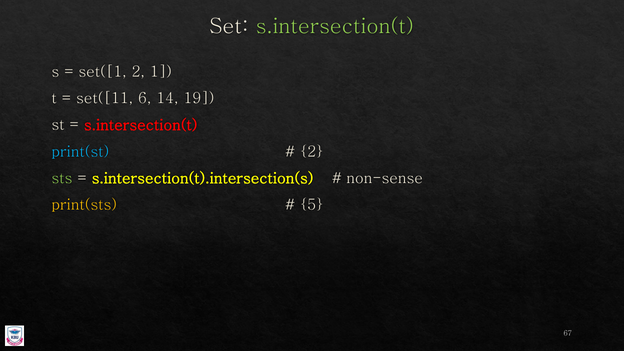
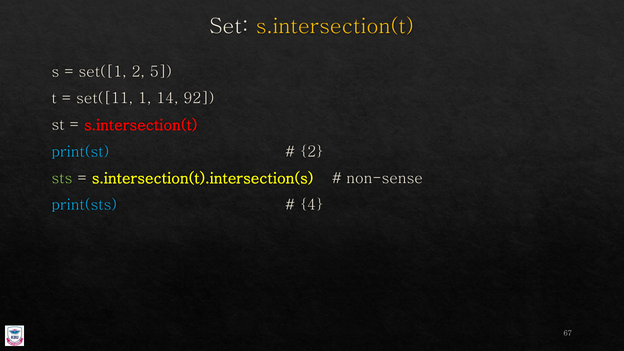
s.intersection(t at (335, 27) colour: light green -> yellow
1: 1 -> 5
6: 6 -> 1
19: 19 -> 92
print(sts colour: yellow -> light blue
5: 5 -> 4
